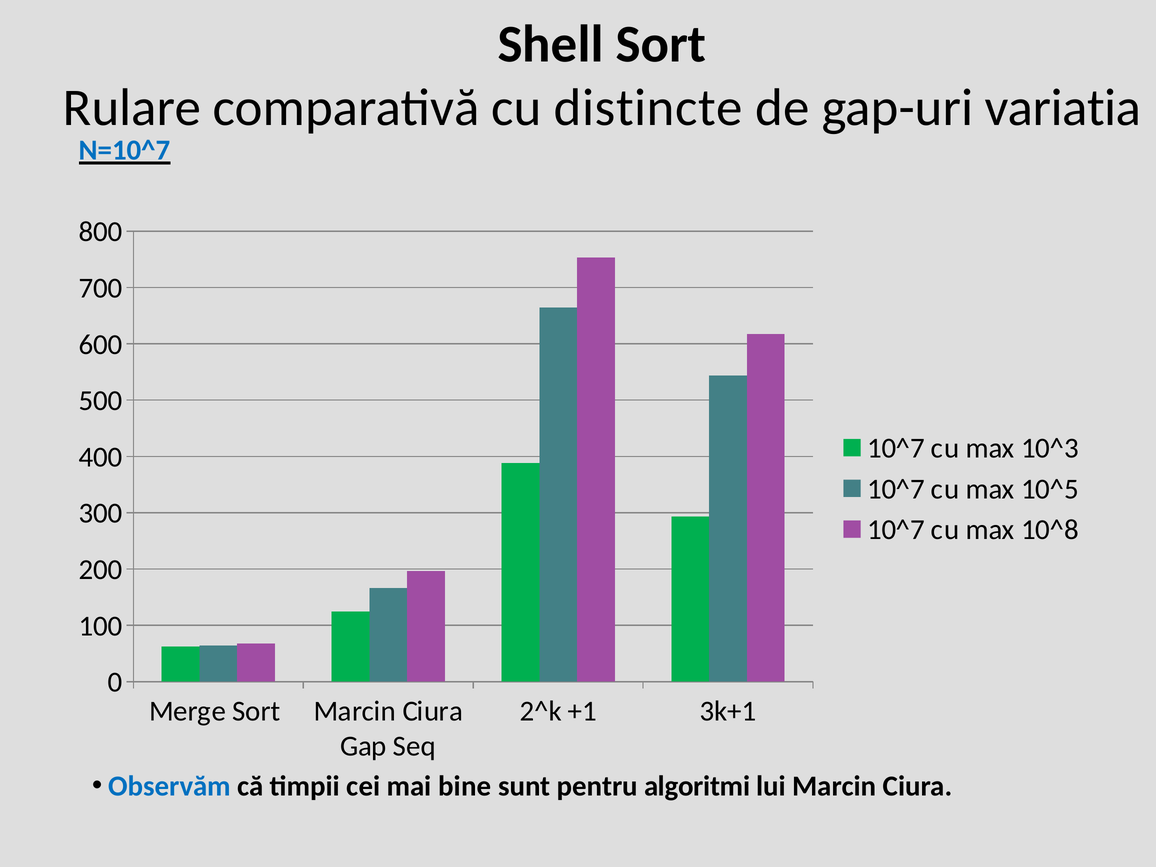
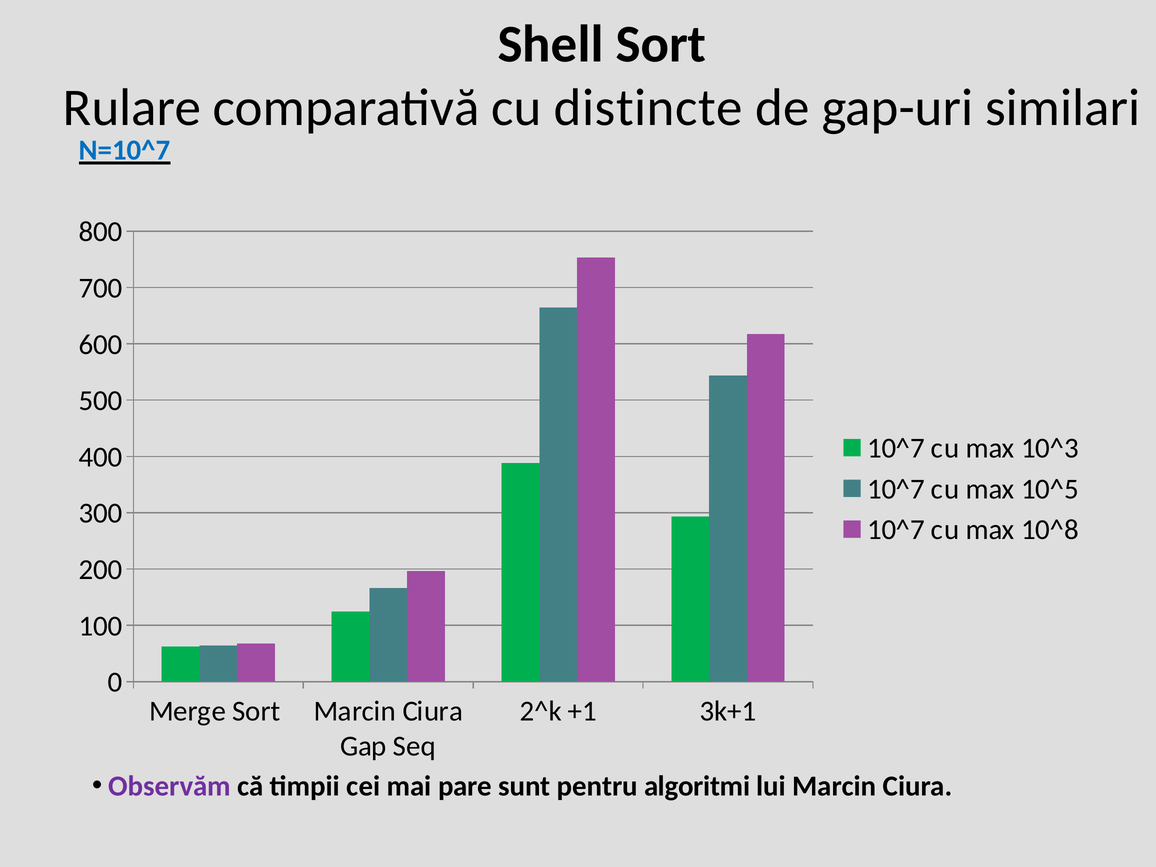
variatia: variatia -> similari
Observăm colour: blue -> purple
bine: bine -> pare
